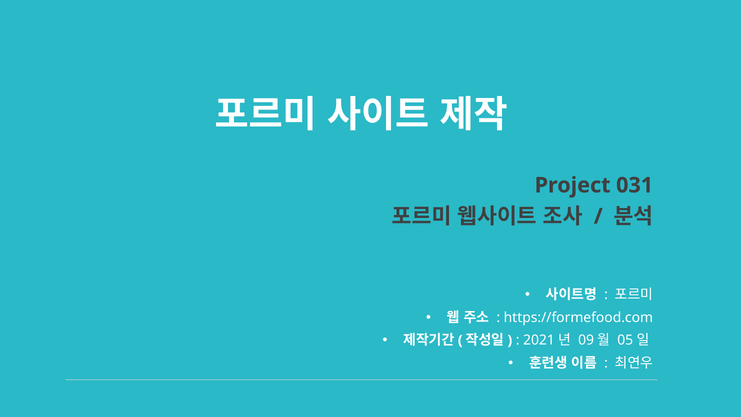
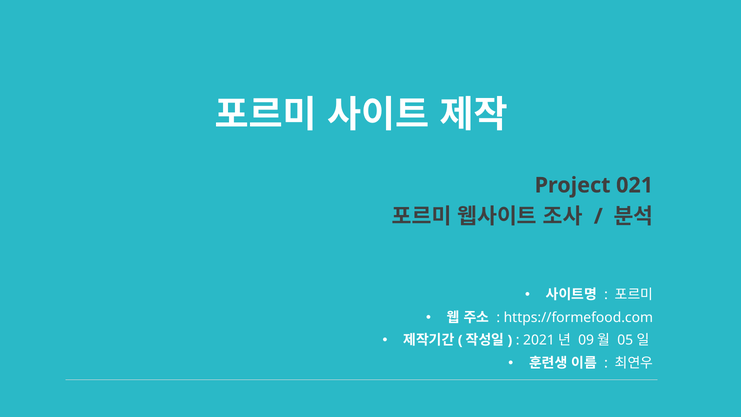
031: 031 -> 021
